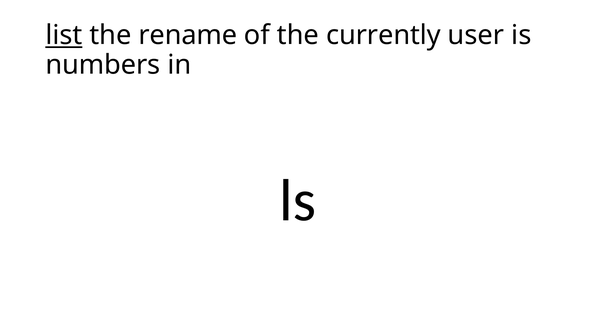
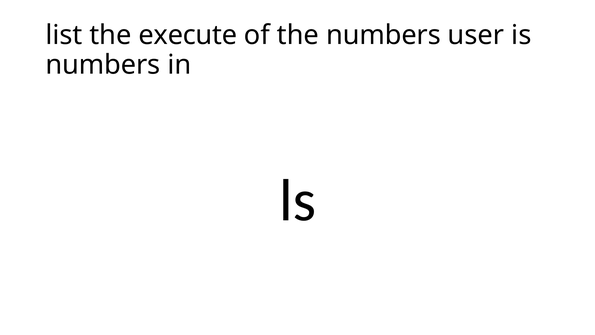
list underline: present -> none
rename: rename -> execute
the currently: currently -> numbers
